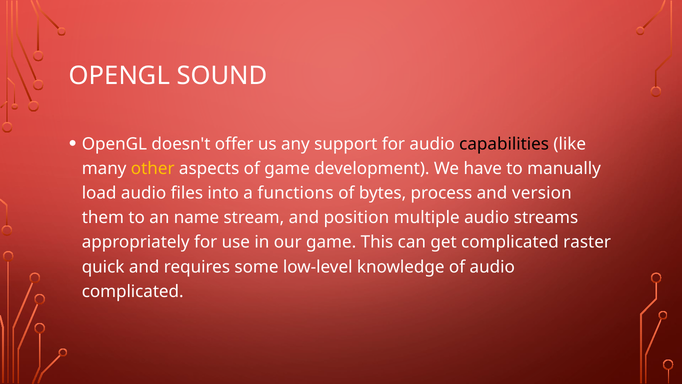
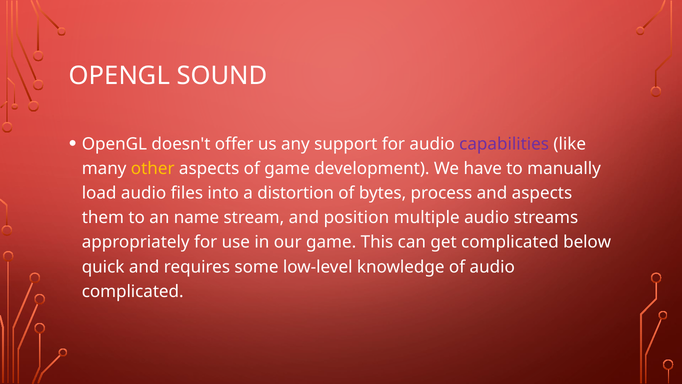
capabilities colour: black -> purple
functions: functions -> distortion
and version: version -> aspects
raster: raster -> below
